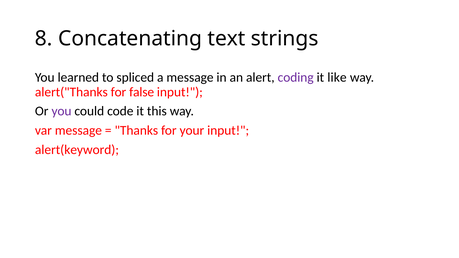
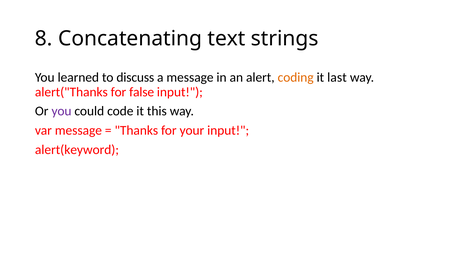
spliced: spliced -> discuss
coding colour: purple -> orange
like: like -> last
